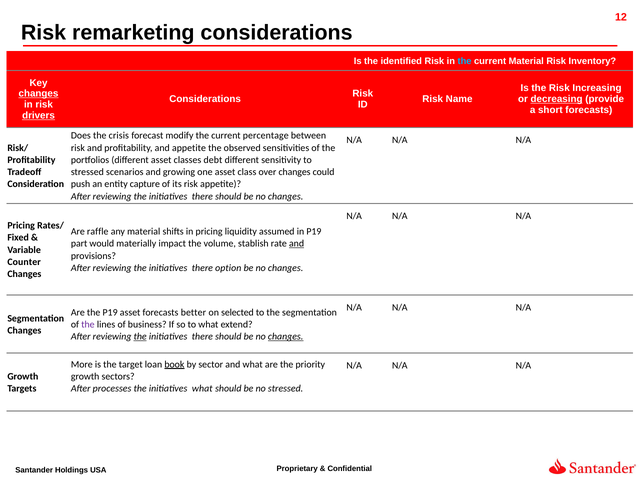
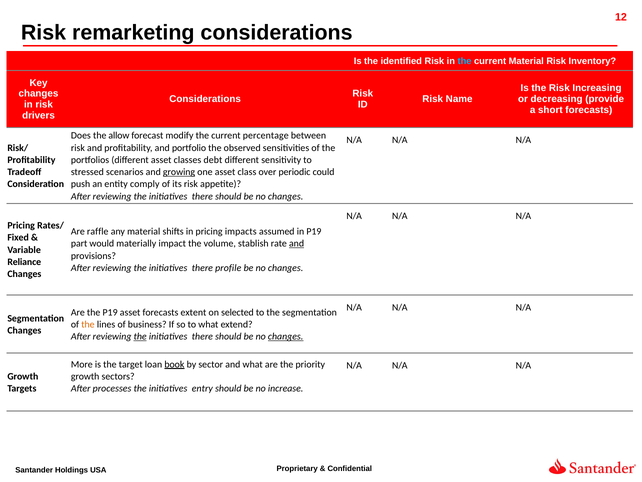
changes at (38, 94) underline: present -> none
decreasing underline: present -> none
drivers underline: present -> none
crisis: crisis -> allow
and appetite: appetite -> portfolio
growing underline: none -> present
over changes: changes -> periodic
capture: capture -> comply
liquidity: liquidity -> impacts
Counter: Counter -> Reliance
option: option -> profile
better: better -> extent
the at (88, 324) colour: purple -> orange
initiatives what: what -> entry
no stressed: stressed -> increase
